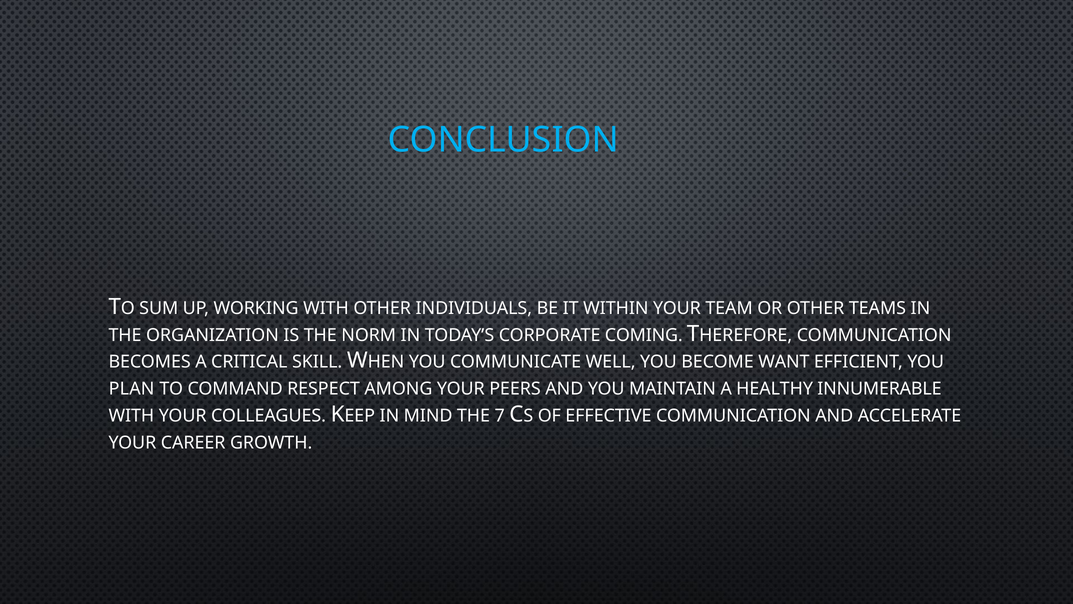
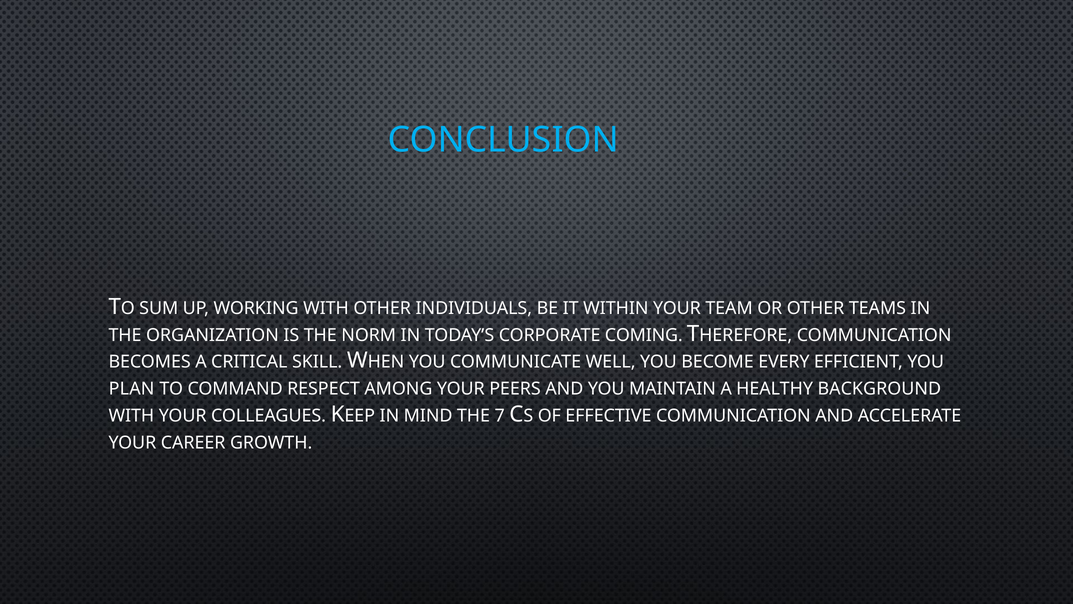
WANT: WANT -> EVERY
INNUMERABLE: INNUMERABLE -> BACKGROUND
